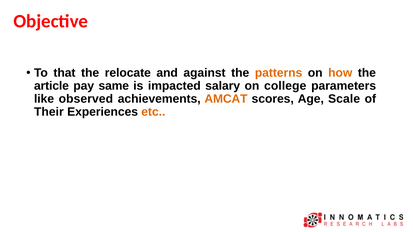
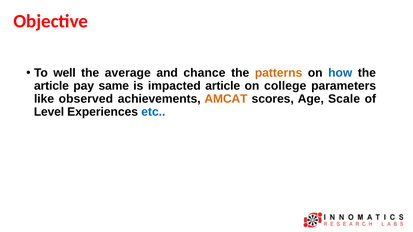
that: that -> well
relocate: relocate -> average
against: against -> chance
how colour: orange -> blue
impacted salary: salary -> article
Their: Their -> Level
etc colour: orange -> blue
